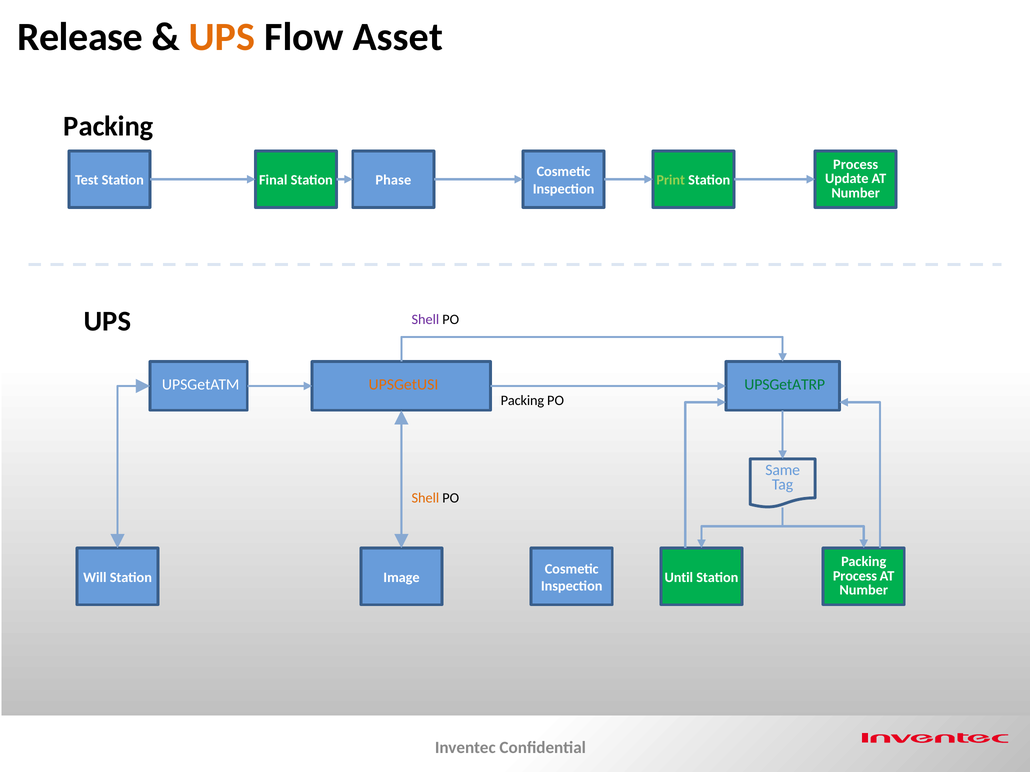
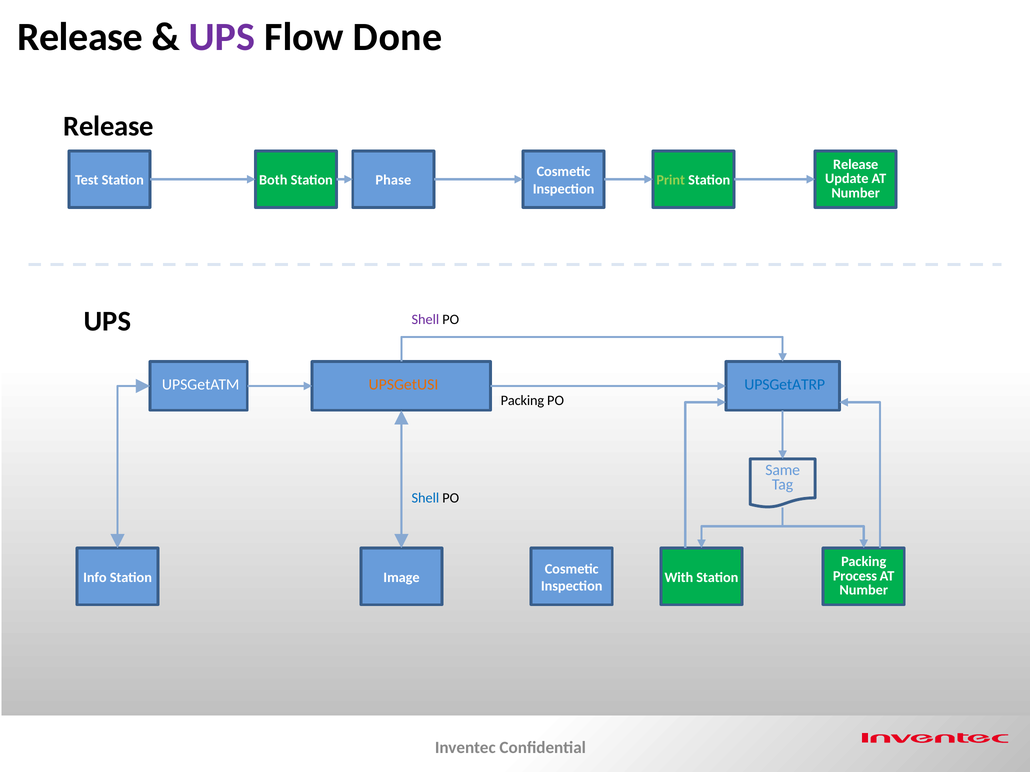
UPS at (222, 37) colour: orange -> purple
Asset: Asset -> Done
Packing at (109, 127): Packing -> Release
Process at (856, 165): Process -> Release
Final: Final -> Both
UPSGetATRP colour: green -> blue
Shell at (425, 498) colour: orange -> blue
Will: Will -> Info
Until: Until -> With
